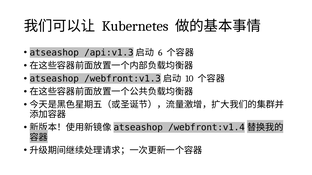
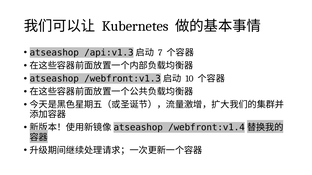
6: 6 -> 7
